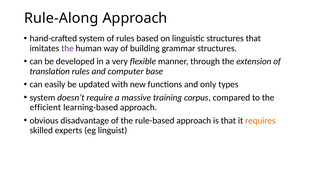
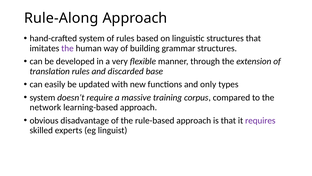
computer: computer -> discarded
efficient: efficient -> network
requires colour: orange -> purple
